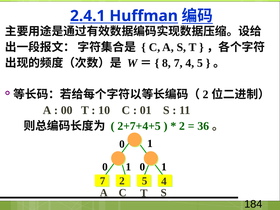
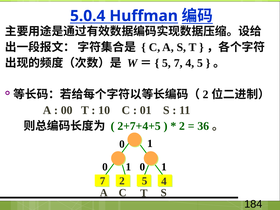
2.4.1: 2.4.1 -> 5.0.4
8 at (167, 63): 8 -> 5
